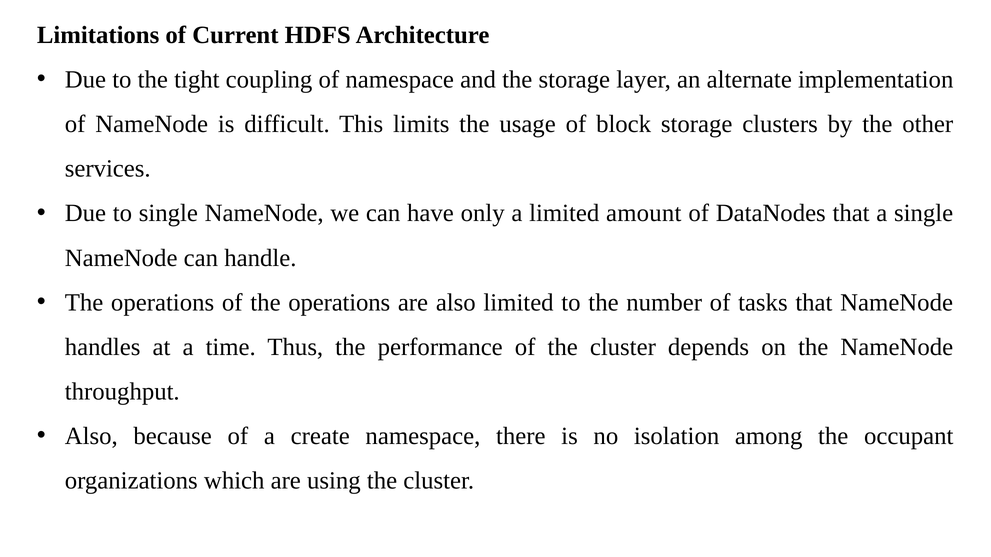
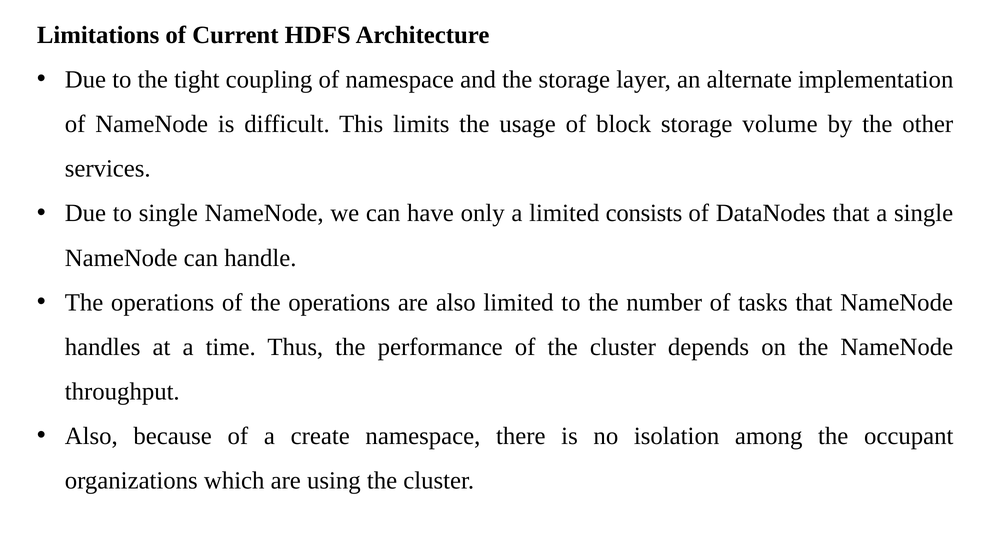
clusters: clusters -> volume
amount: amount -> consists
